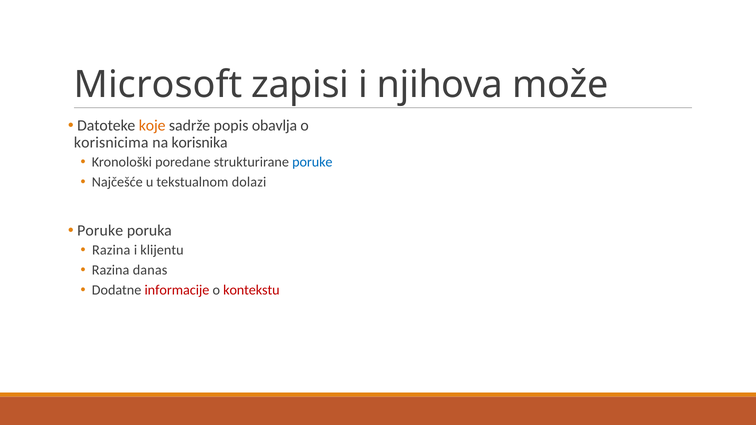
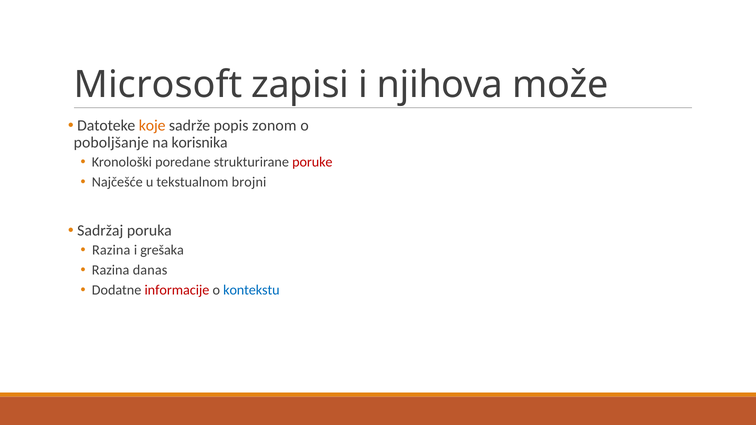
obavlja: obavlja -> zonom
korisnicima: korisnicima -> poboljšanje
poruke at (312, 162) colour: blue -> red
dolazi: dolazi -> brojni
Poruke at (100, 231): Poruke -> Sadržaj
klijentu: klijentu -> grešaka
kontekstu colour: red -> blue
